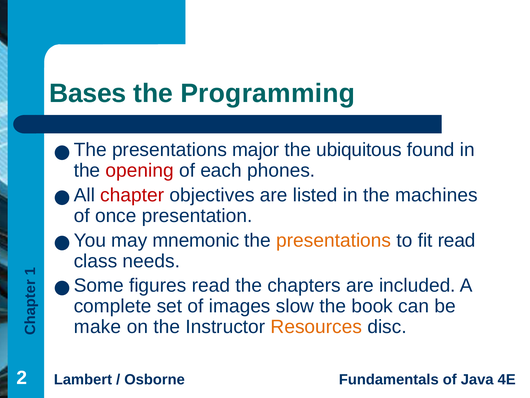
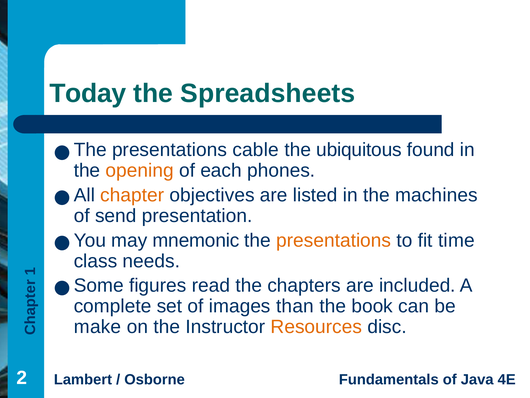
Bases: Bases -> Today
Programming: Programming -> Spreadsheets
major: major -> cable
opening colour: red -> orange
chapter colour: red -> orange
once: once -> send
fit read: read -> time
slow: slow -> than
